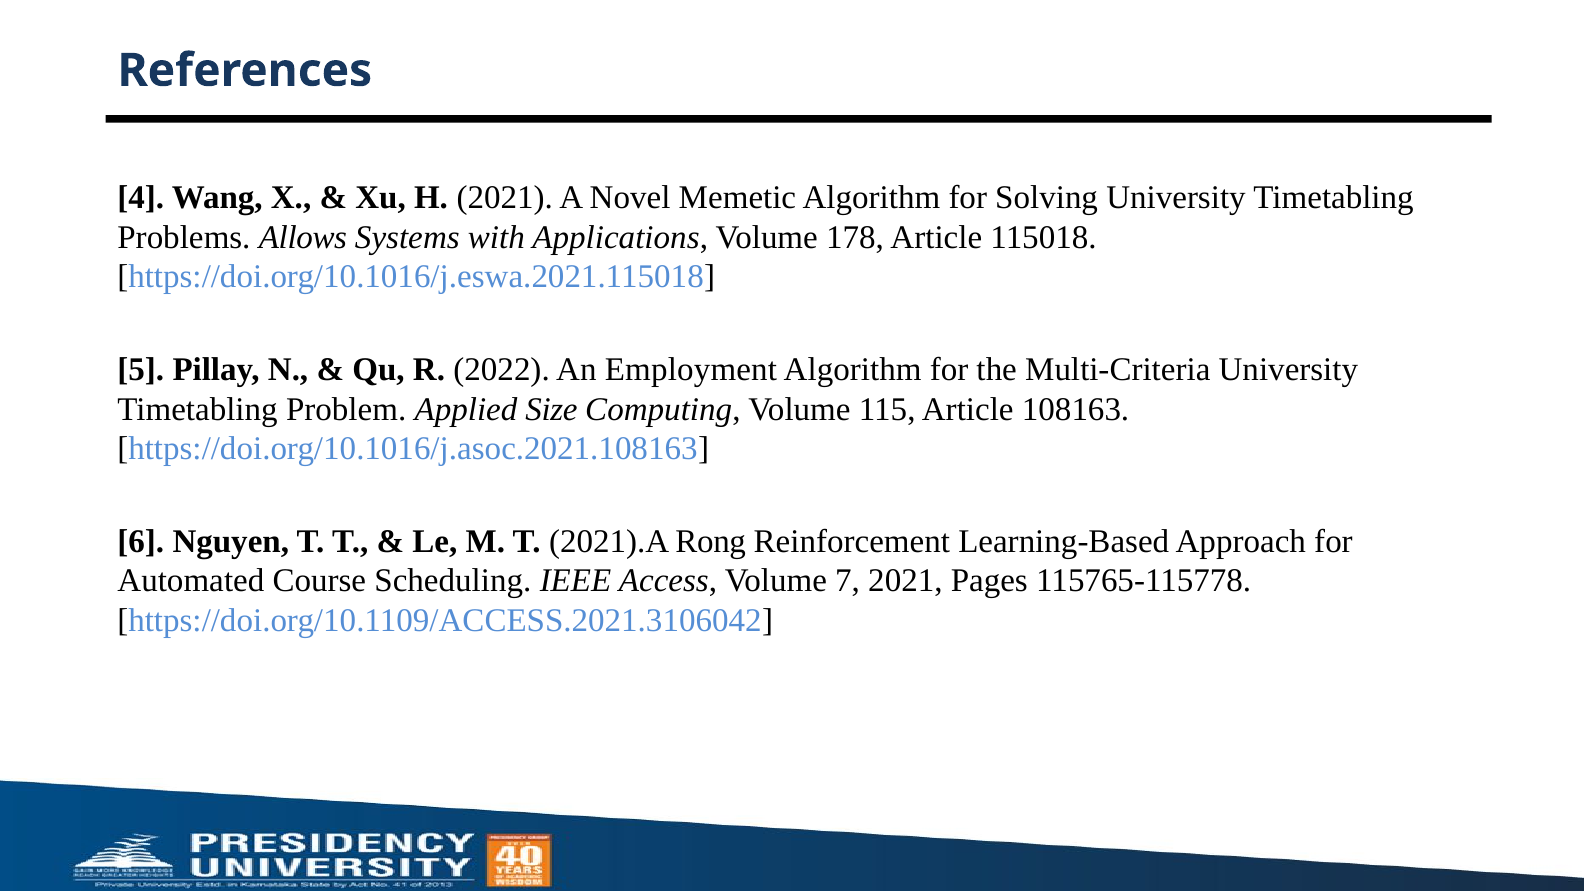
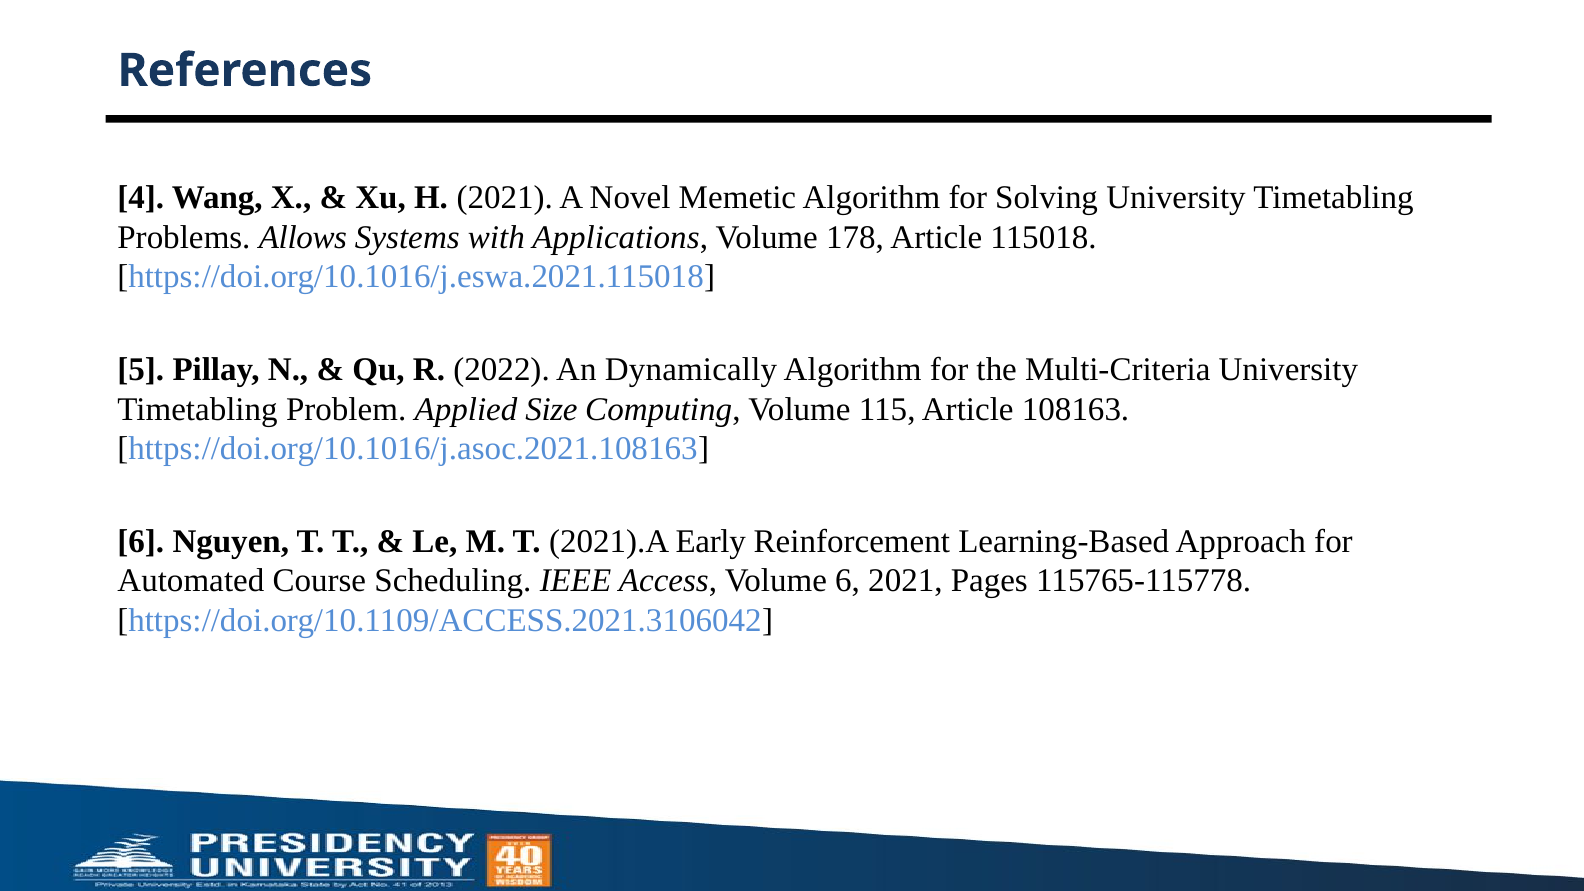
Employment: Employment -> Dynamically
Rong: Rong -> Early
Volume 7: 7 -> 6
